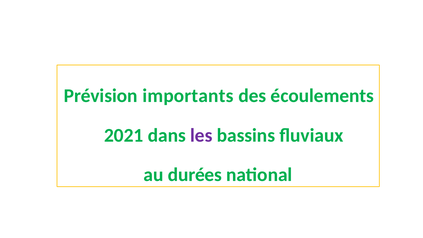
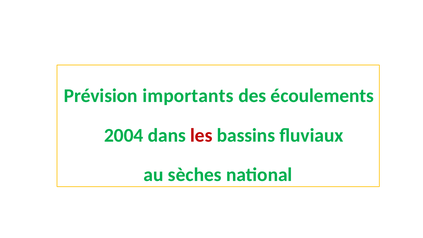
2021: 2021 -> 2004
les colour: purple -> red
durées: durées -> sèches
